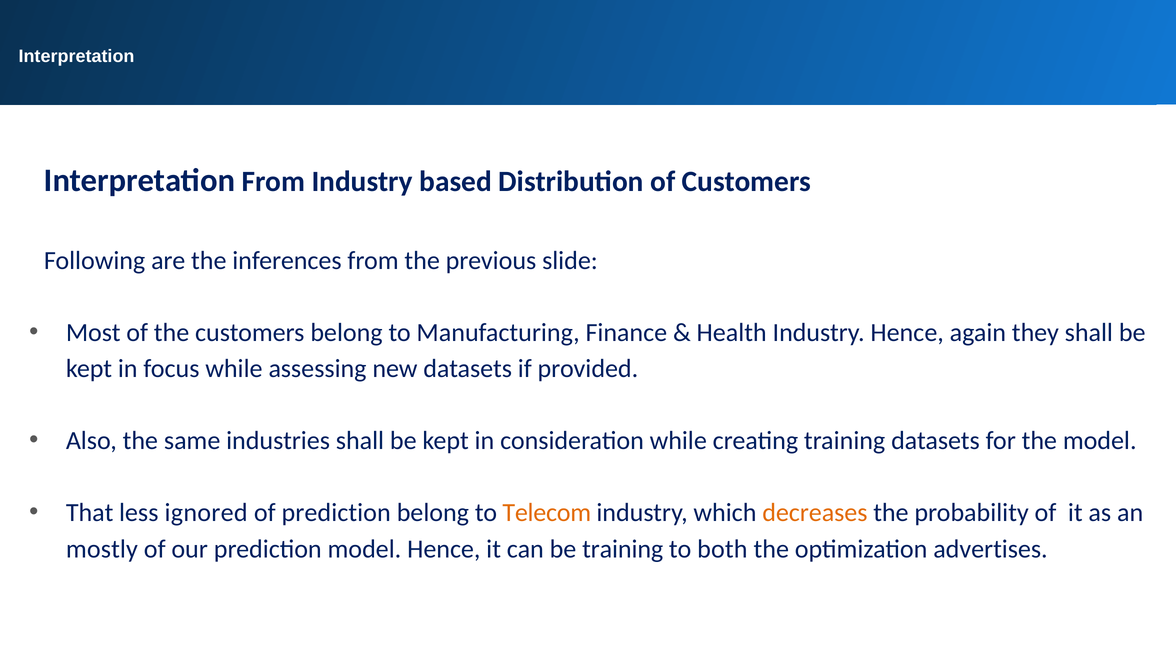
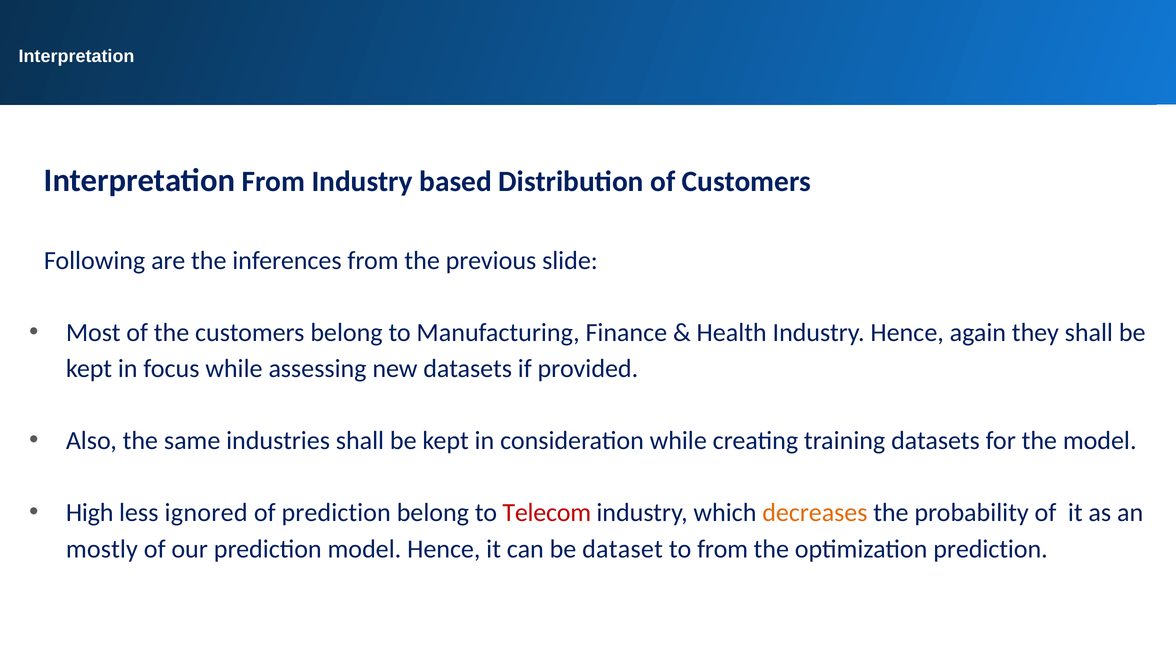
That: That -> High
Telecom colour: orange -> red
be training: training -> dataset
to both: both -> from
optimization advertises: advertises -> prediction
